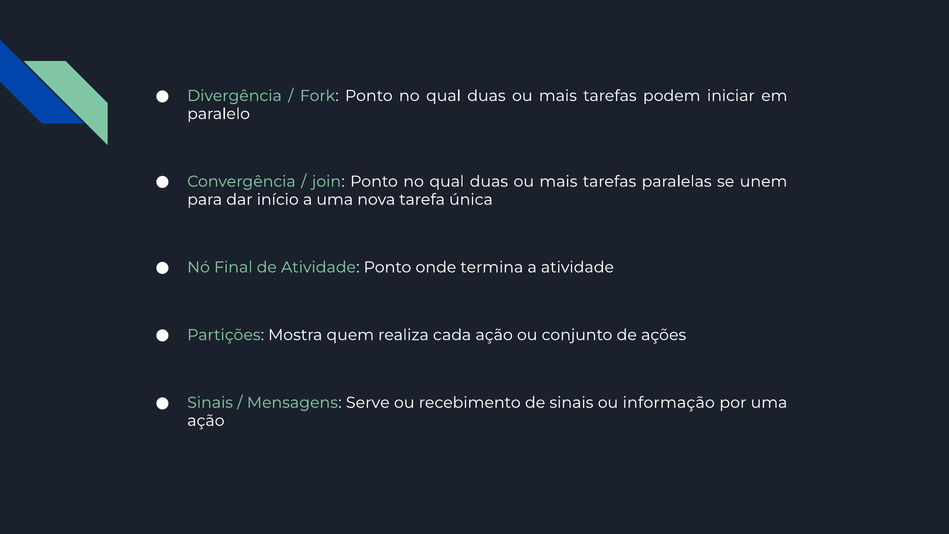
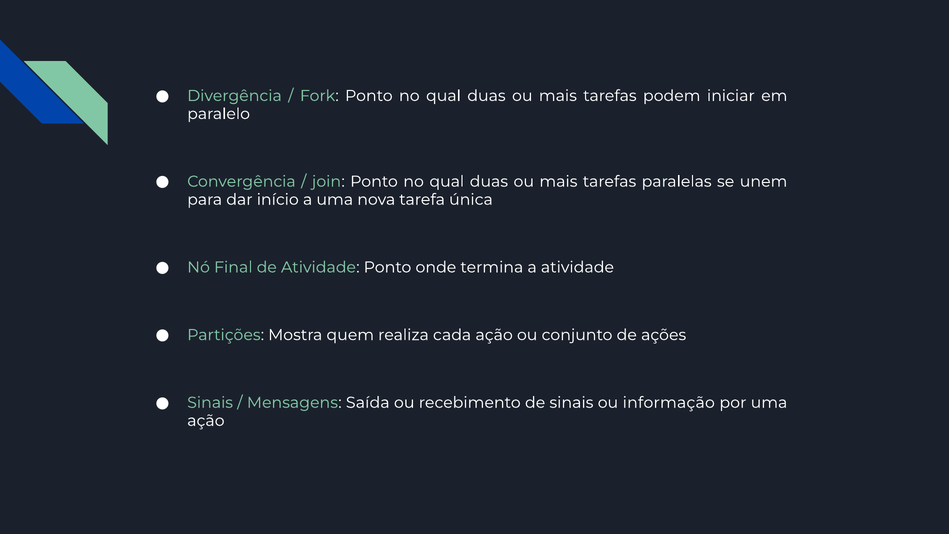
Serve: Serve -> Saída
